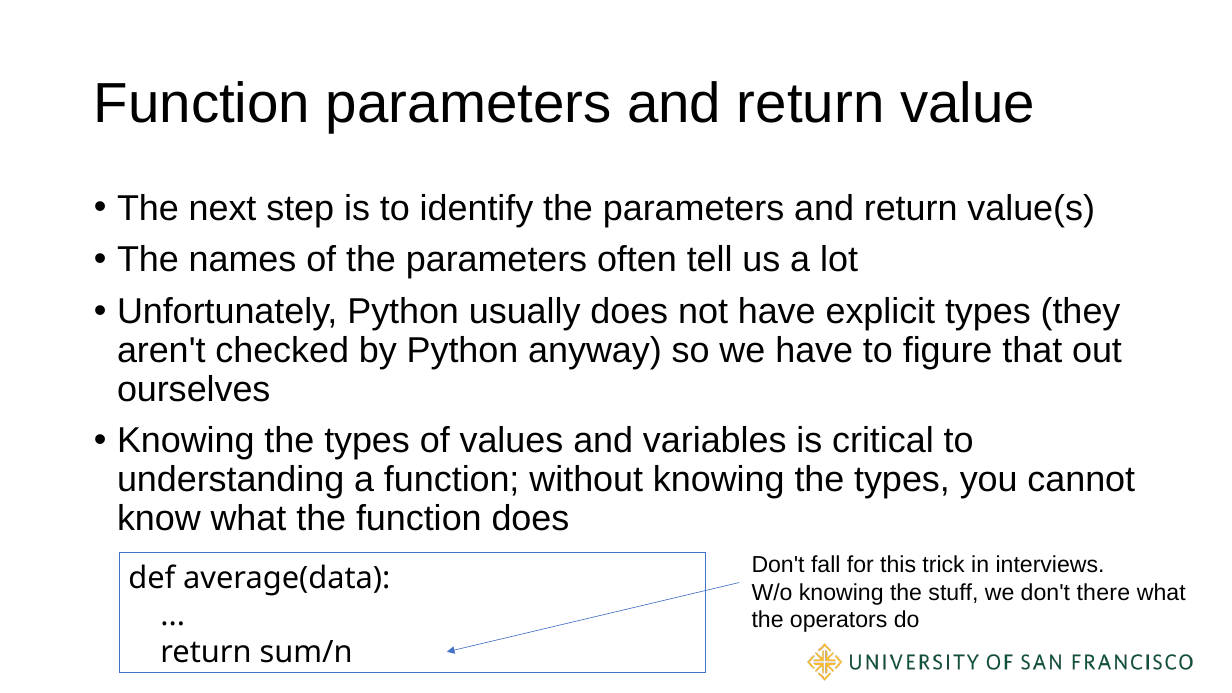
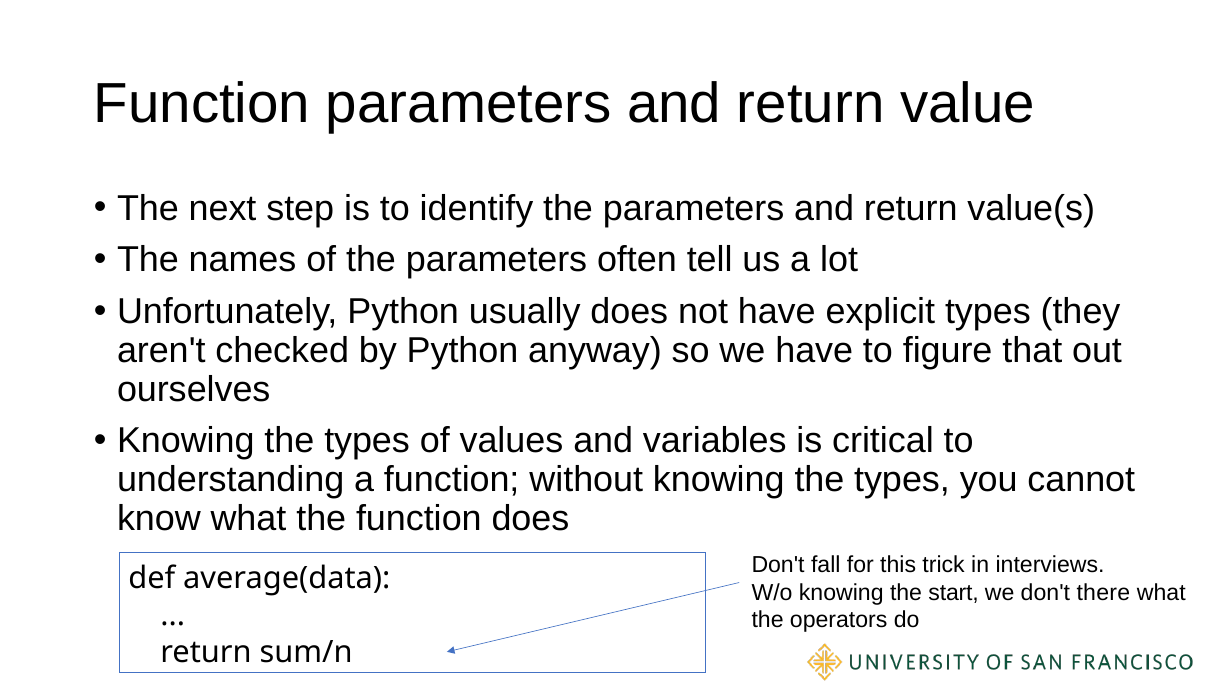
stuff: stuff -> start
